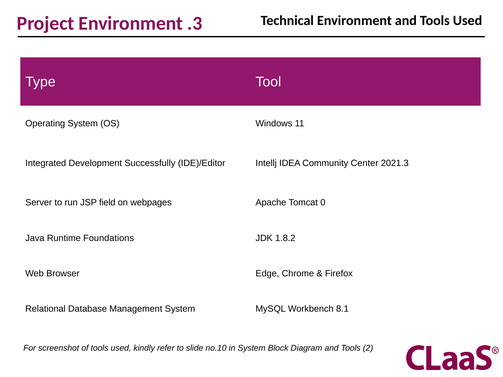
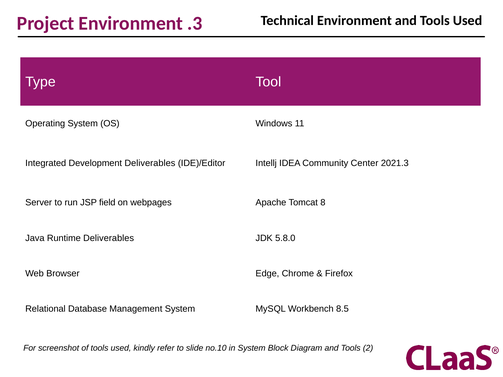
Development Successfully: Successfully -> Deliverables
0: 0 -> 8
Runtime Foundations: Foundations -> Deliverables
1.8.2: 1.8.2 -> 5.8.0
8.1: 8.1 -> 8.5
